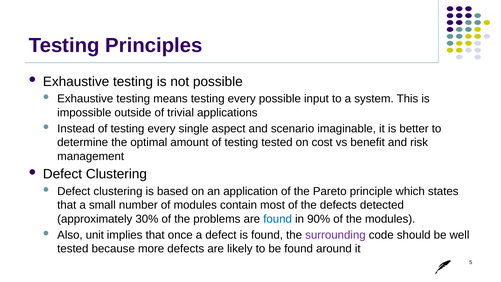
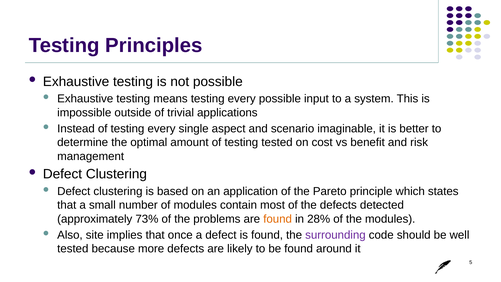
30%: 30% -> 73%
found at (278, 219) colour: blue -> orange
90%: 90% -> 28%
unit: unit -> site
